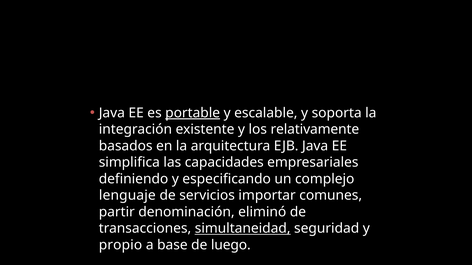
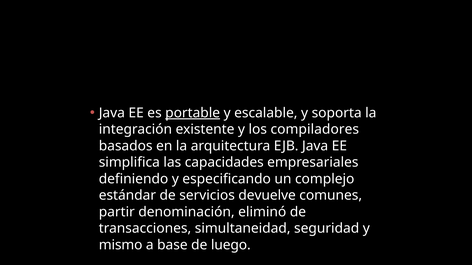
relativamente: relativamente -> compiladores
lenguaje: lenguaje -> estándar
importar: importar -> devuelve
simultaneidad underline: present -> none
propio: propio -> mismo
